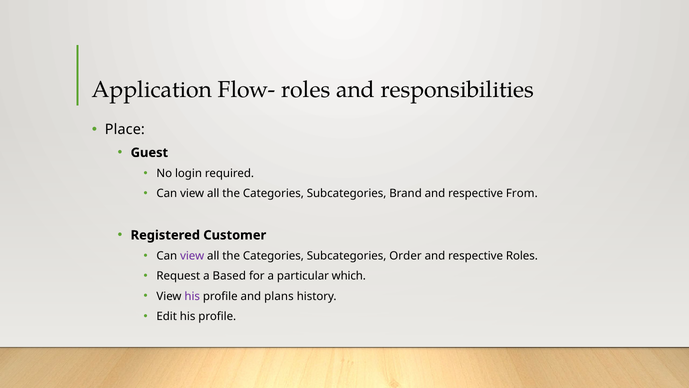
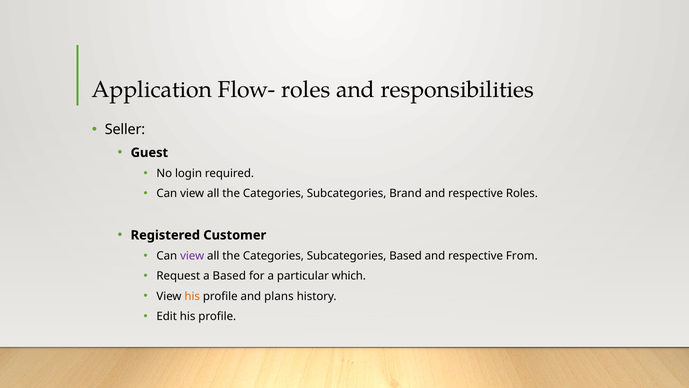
Place: Place -> Seller
respective From: From -> Roles
Subcategories Order: Order -> Based
respective Roles: Roles -> From
his at (192, 296) colour: purple -> orange
